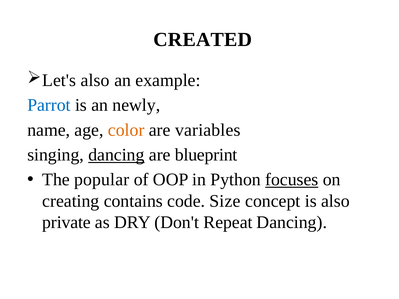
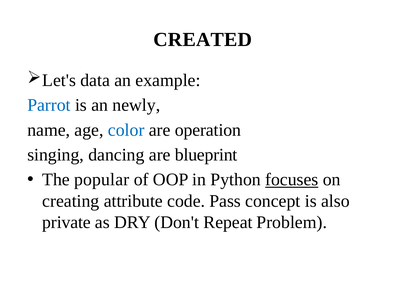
Let's also: also -> data
color colour: orange -> blue
variables: variables -> operation
dancing at (116, 155) underline: present -> none
contains: contains -> attribute
Size: Size -> Pass
Repeat Dancing: Dancing -> Problem
